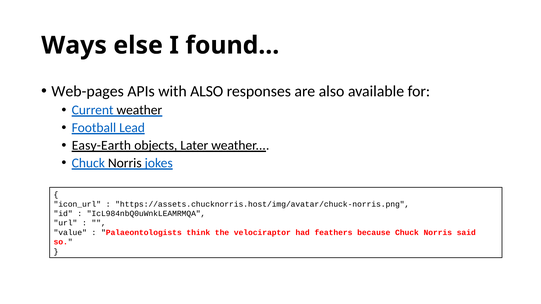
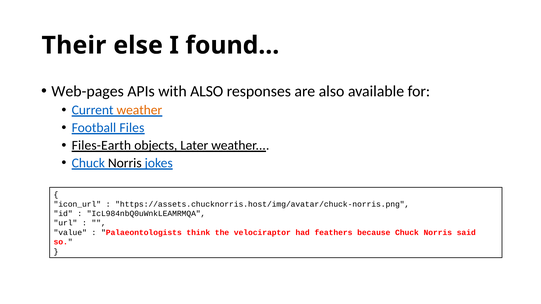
Ways: Ways -> Their
weather at (139, 110) colour: black -> orange
Lead: Lead -> Files
Easy-Earth: Easy-Earth -> Files-Earth
